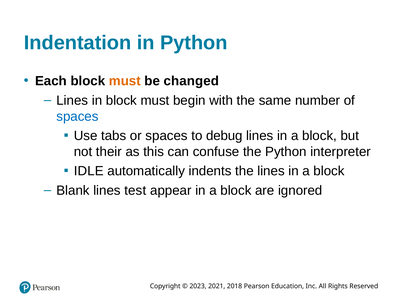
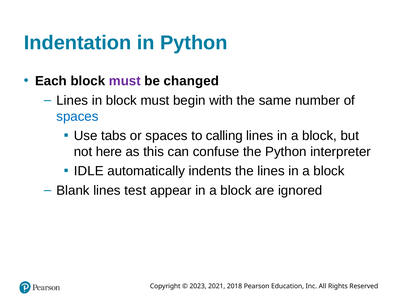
must at (125, 81) colour: orange -> purple
debug: debug -> calling
their: their -> here
